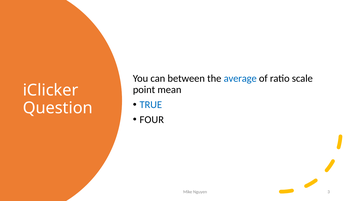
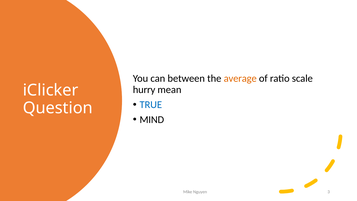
average colour: blue -> orange
point: point -> hurry
FOUR: FOUR -> MIND
